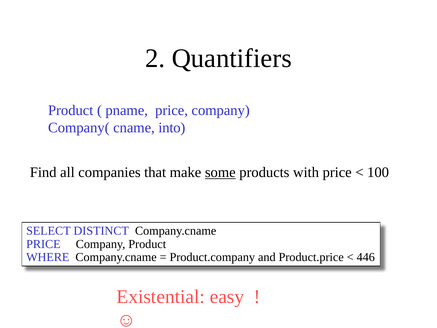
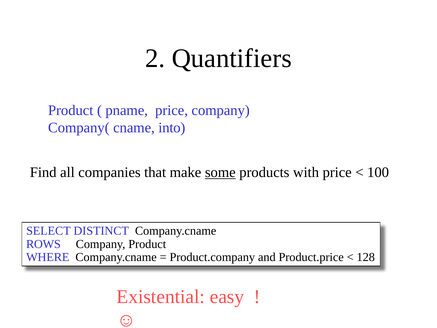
PRICE at (43, 244): PRICE -> ROWS
446: 446 -> 128
